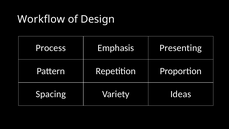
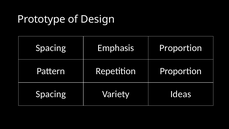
Workflow: Workflow -> Prototype
Process at (51, 48): Process -> Spacing
Emphasis Presenting: Presenting -> Proportion
